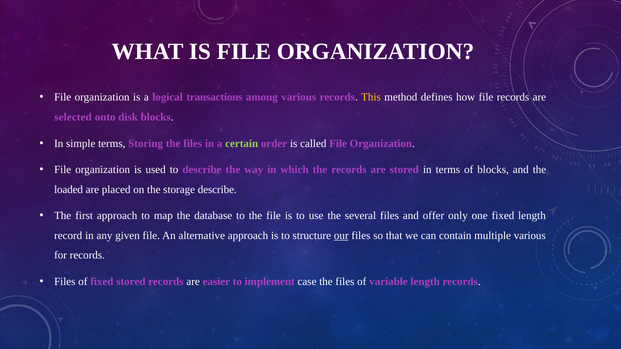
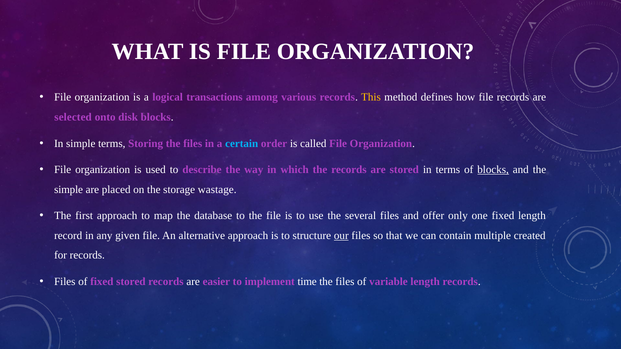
certain colour: light green -> light blue
blocks at (493, 170) underline: none -> present
loaded at (69, 190): loaded -> simple
storage describe: describe -> wastage
multiple various: various -> created
case: case -> time
